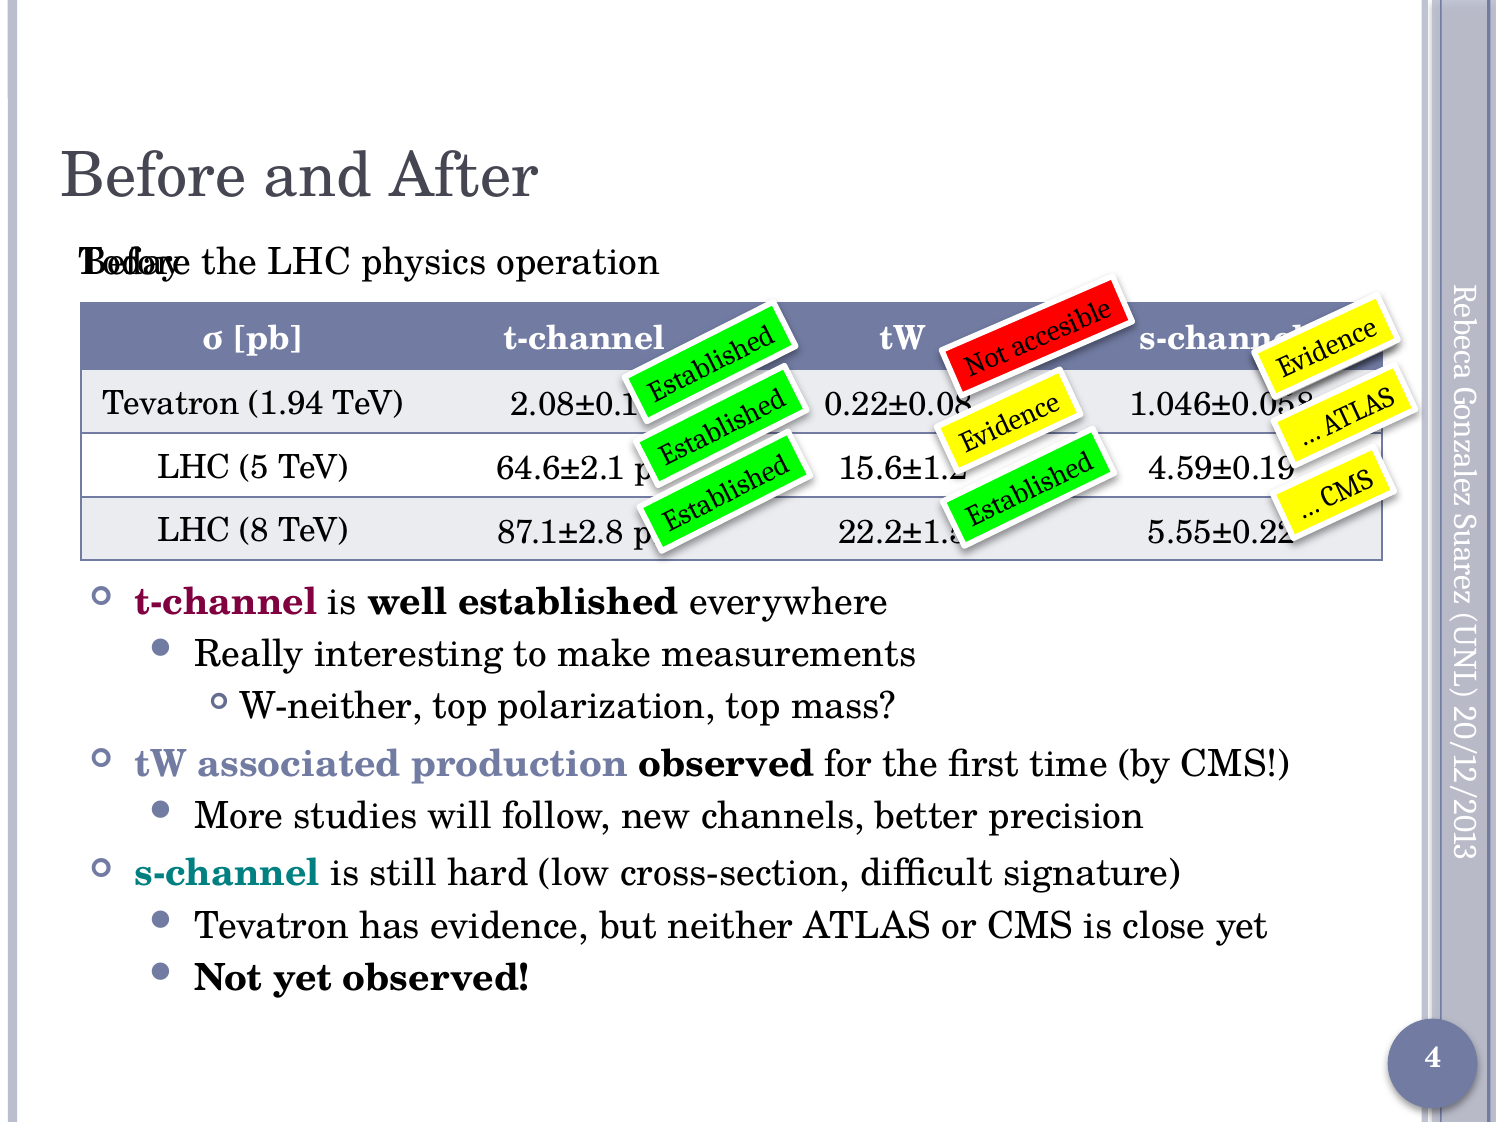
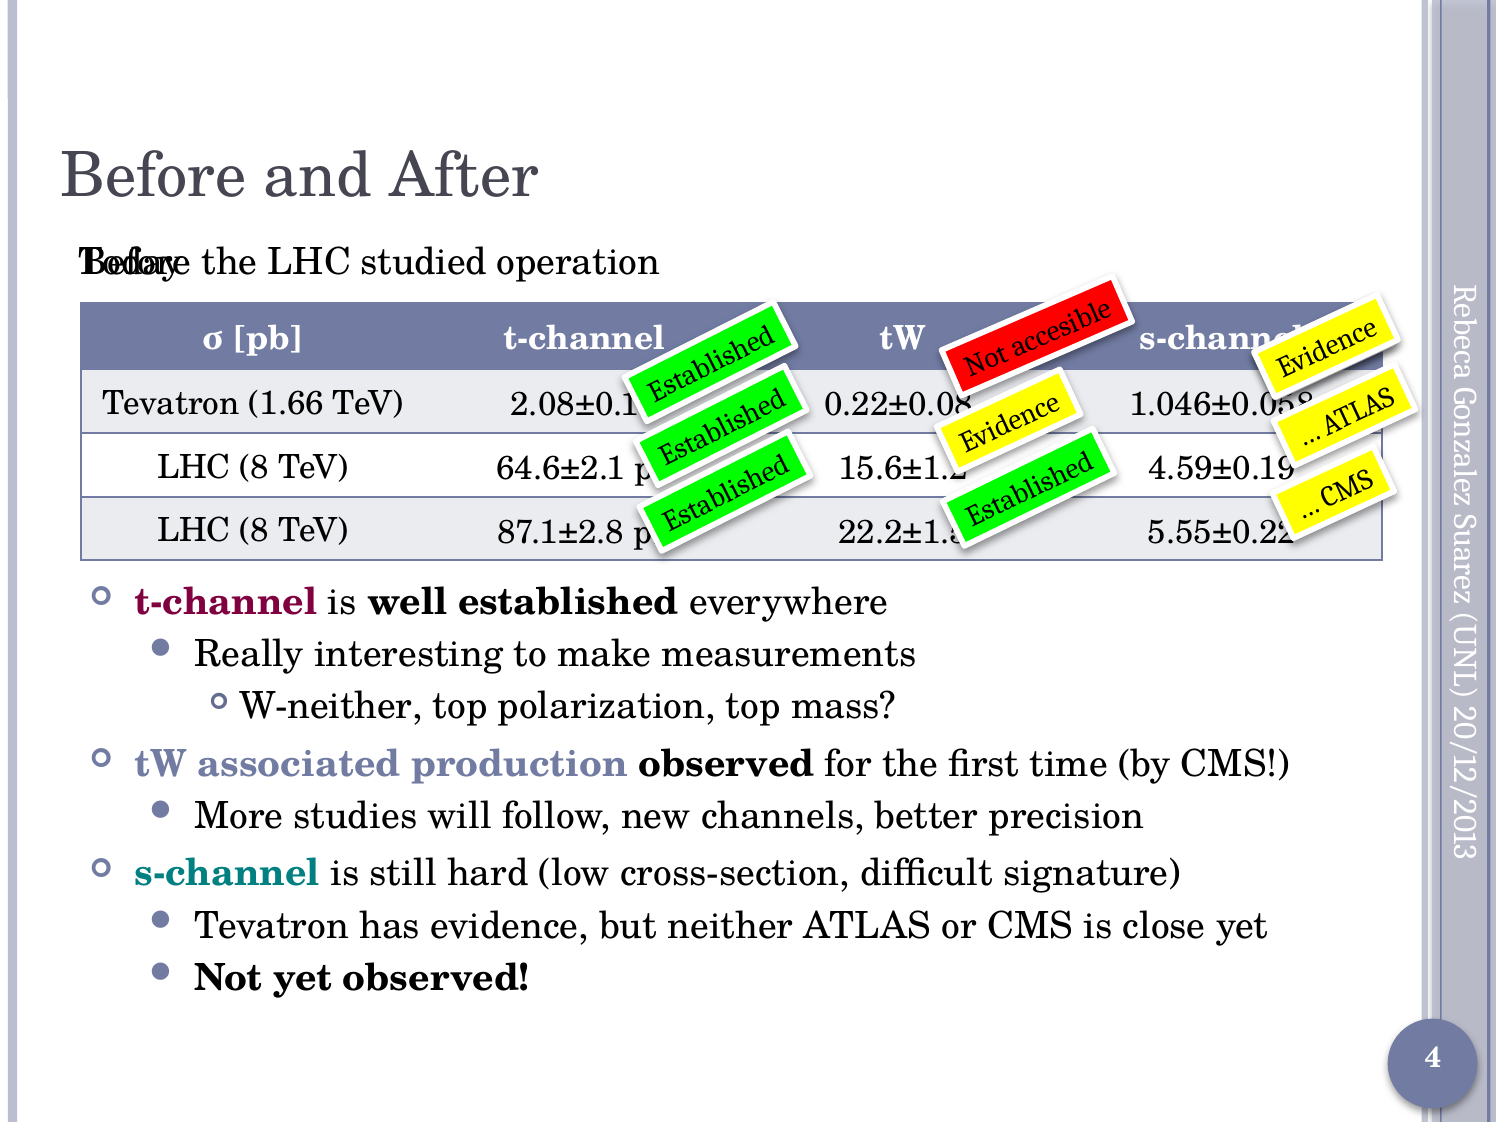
physics: physics -> studied
1.94: 1.94 -> 1.66
5 at (255, 467): 5 -> 8
